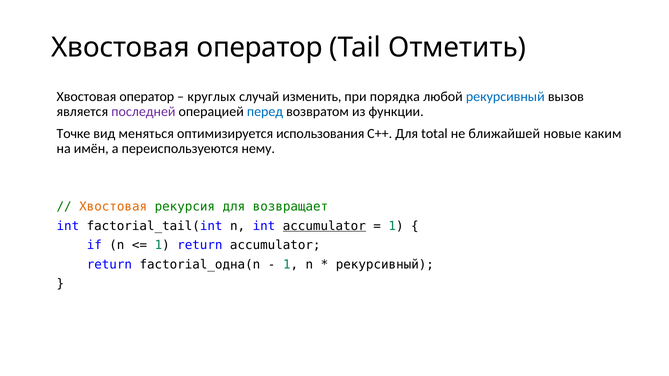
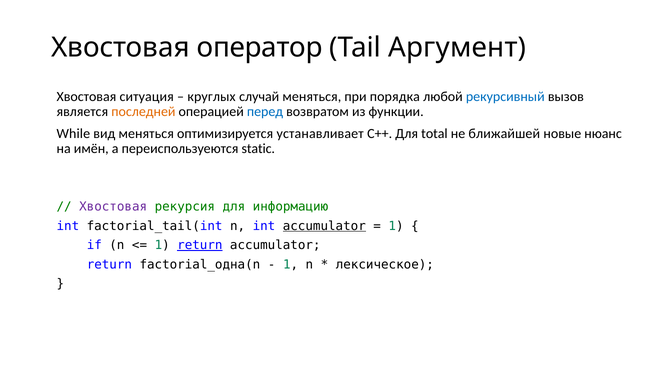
Отметить: Отметить -> Аргумент
оператор at (147, 97): оператор -> ситуация
случай изменить: изменить -> меняться
последней colour: purple -> orange
Точке: Точке -> While
использования: использования -> устанавливает
каким: каким -> нюанс
нему: нему -> static
Хвостовая at (113, 207) colour: orange -> purple
возвращает: возвращает -> информацию
return at (200, 245) underline: none -> present
рекурсивный at (385, 265): рекурсивный -> лексическое
